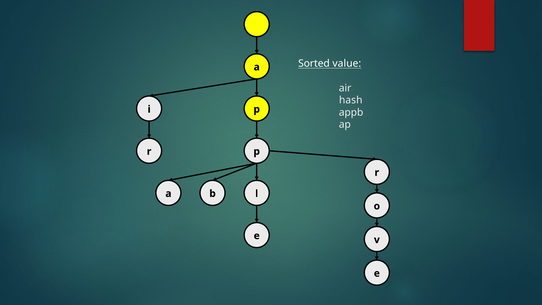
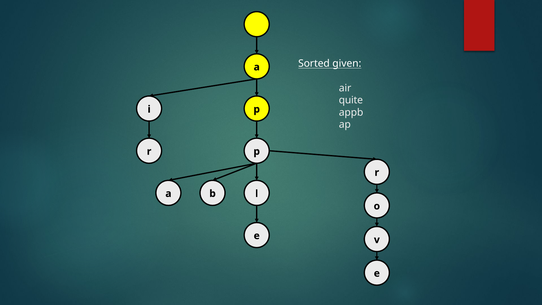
value: value -> given
hash: hash -> quite
